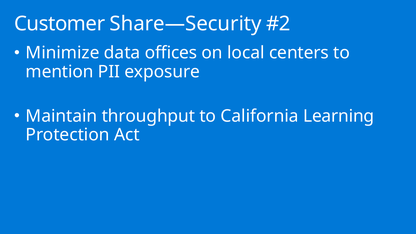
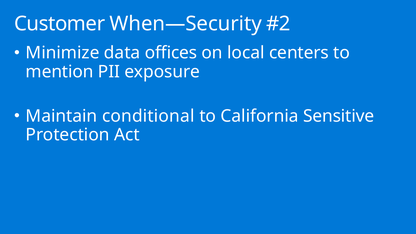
Share—Security: Share—Security -> When—Security
throughput: throughput -> conditional
Learning: Learning -> Sensitive
